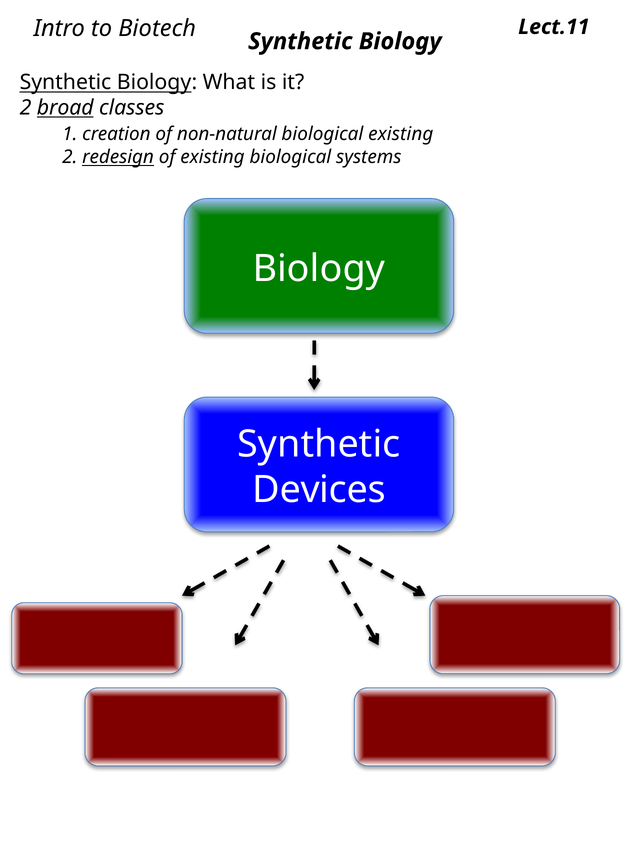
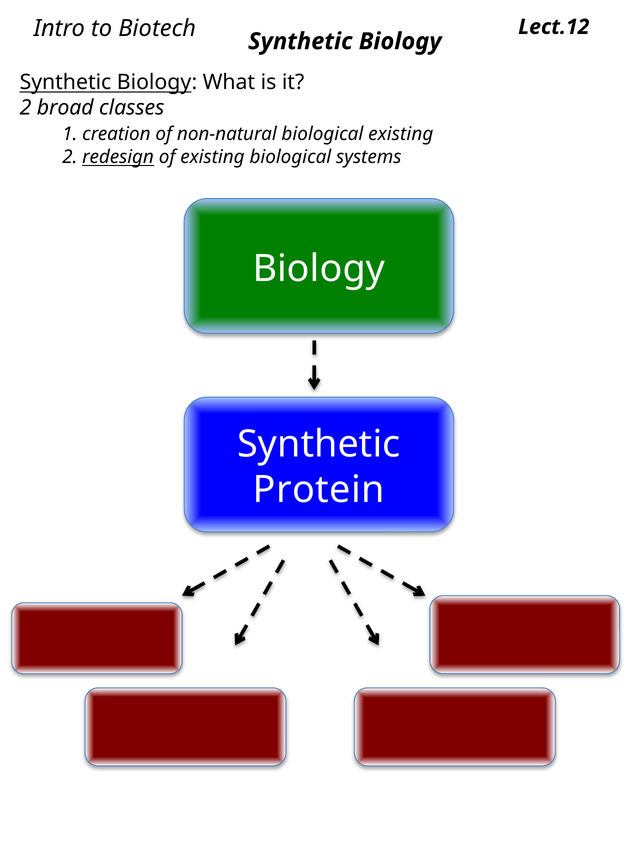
Lect.11: Lect.11 -> Lect.12
broad underline: present -> none
Devices: Devices -> Protein
